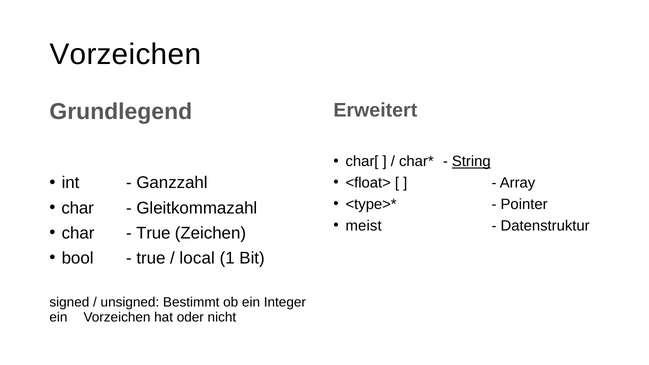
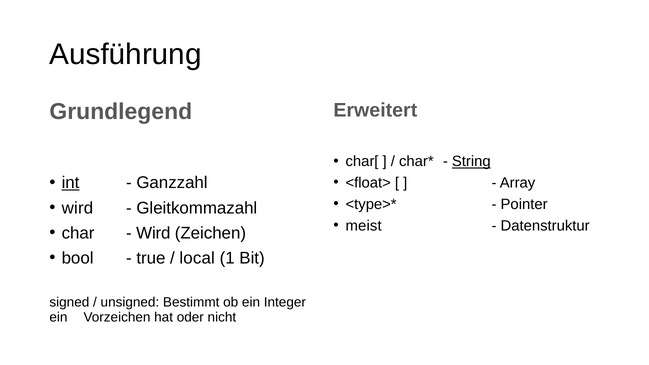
Vorzeichen at (125, 55): Vorzeichen -> Ausführung
int underline: none -> present
char at (78, 208): char -> wird
True at (153, 233): True -> Wird
